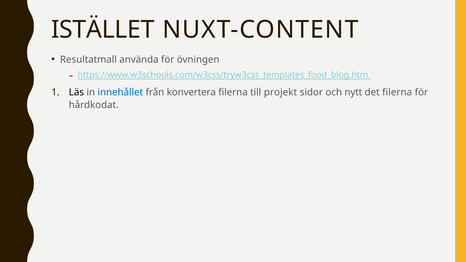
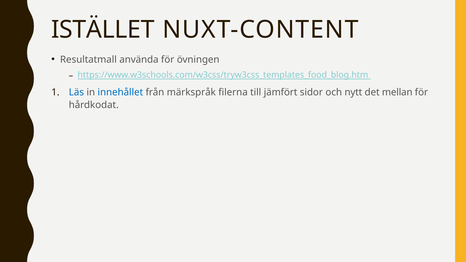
Läs colour: black -> blue
konvertera: konvertera -> märkspråk
projekt: projekt -> jämfört
det filerna: filerna -> mellan
